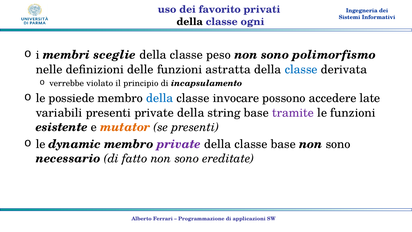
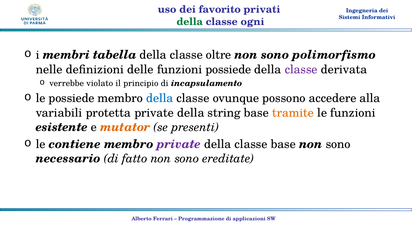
della at (190, 22) colour: black -> green
sceglie: sceglie -> tabella
peso: peso -> oltre
funzioni astratta: astratta -> possiede
classe at (301, 69) colour: blue -> purple
invocare: invocare -> ovunque
late: late -> alla
variabili presenti: presenti -> protetta
tramite colour: purple -> orange
dynamic: dynamic -> contiene
